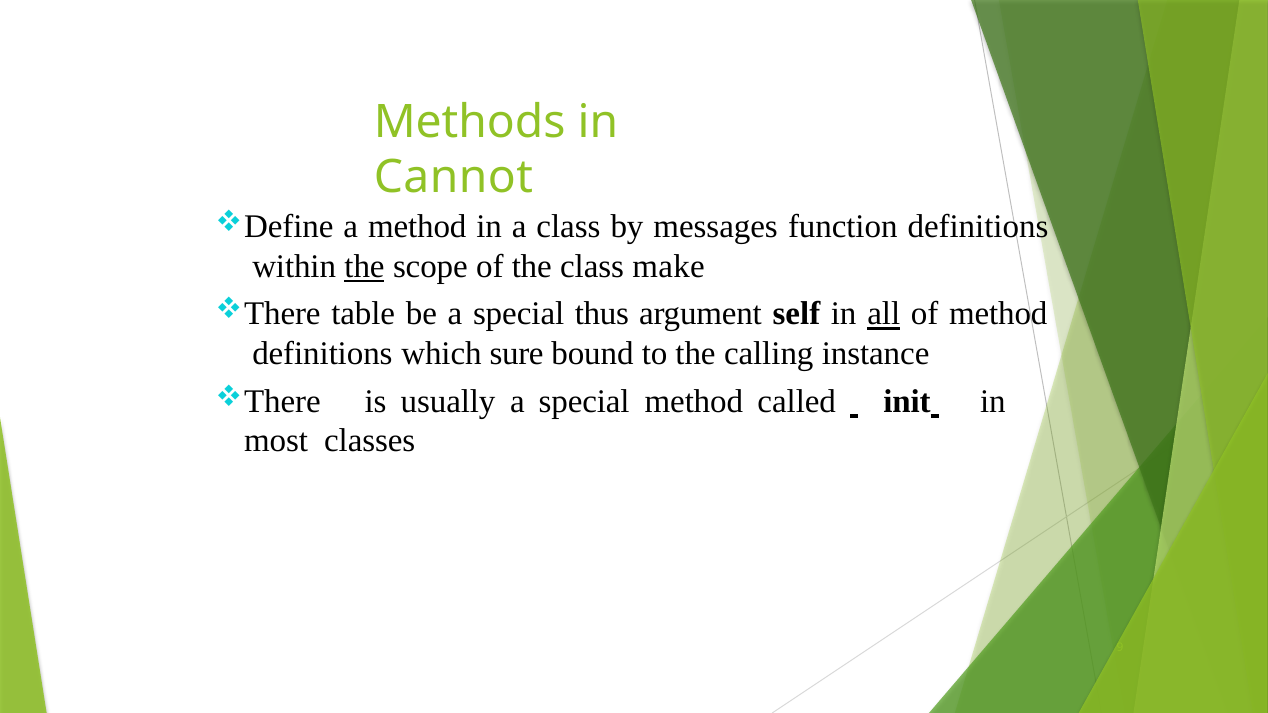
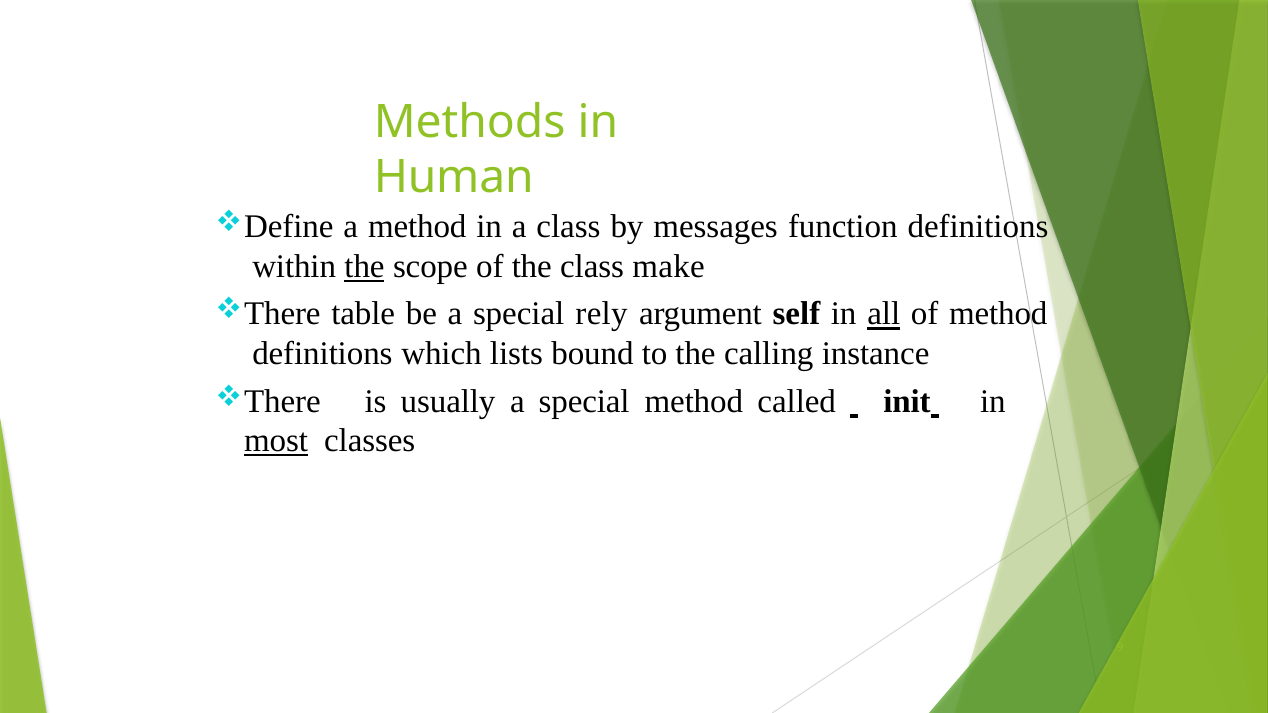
Cannot: Cannot -> Human
thus: thus -> rely
sure: sure -> lists
most underline: none -> present
